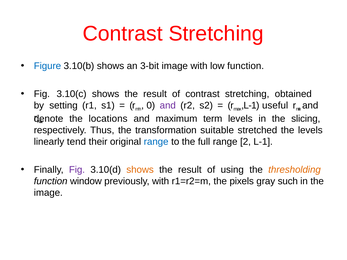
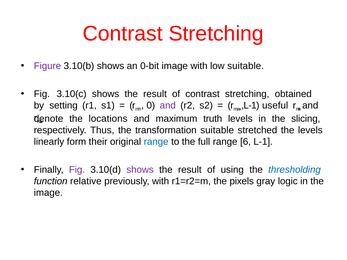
Figure colour: blue -> purple
3-bit: 3-bit -> 0-bit
low function: function -> suitable
term: term -> truth
tend: tend -> form
2: 2 -> 6
shows at (140, 170) colour: orange -> purple
thresholding colour: orange -> blue
window: window -> relative
such: such -> logic
